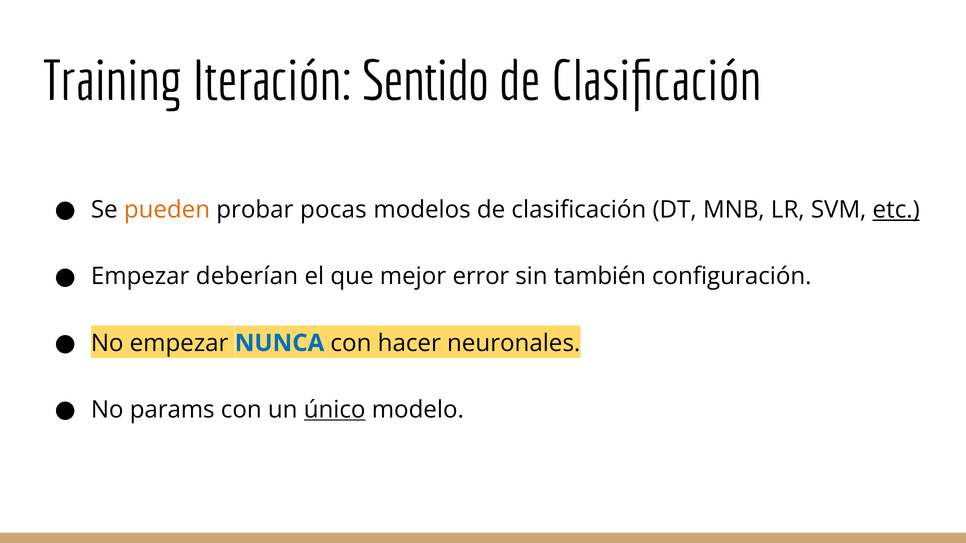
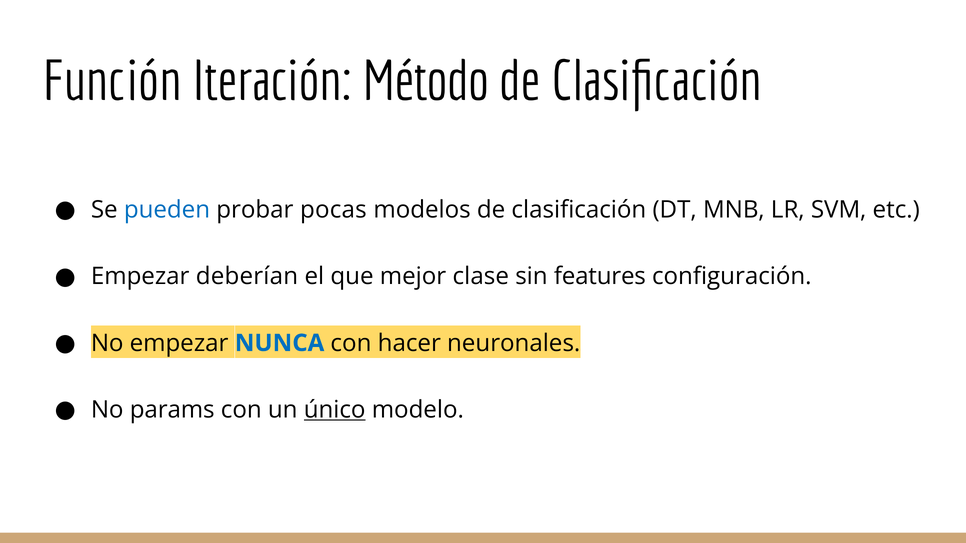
Training: Training -> Función
Sentido: Sentido -> Método
pueden colour: orange -> blue
etc underline: present -> none
error: error -> clase
también: también -> features
